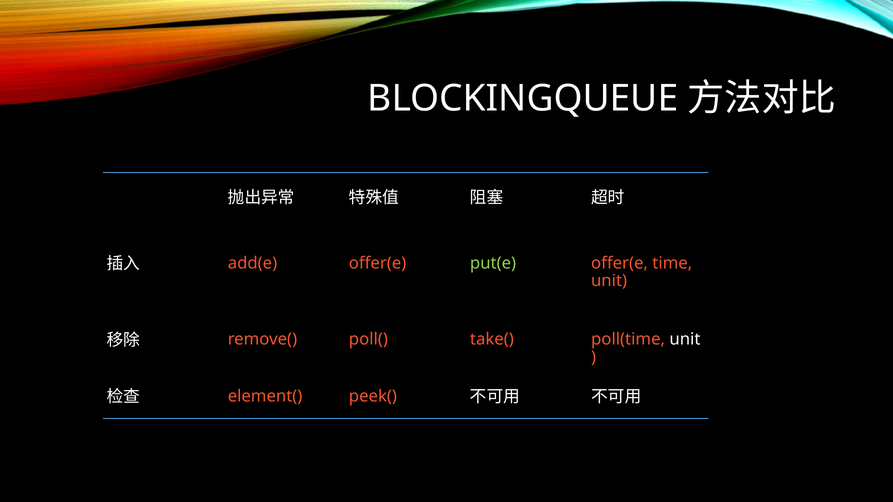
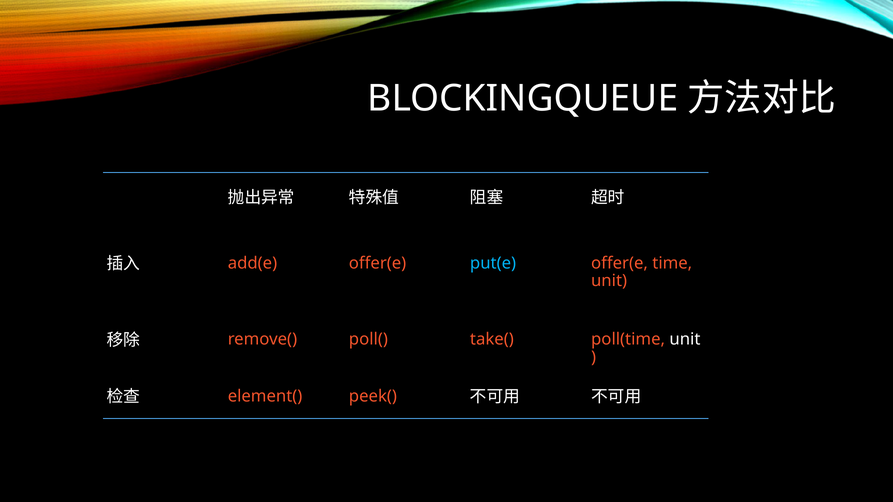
put(e colour: light green -> light blue
